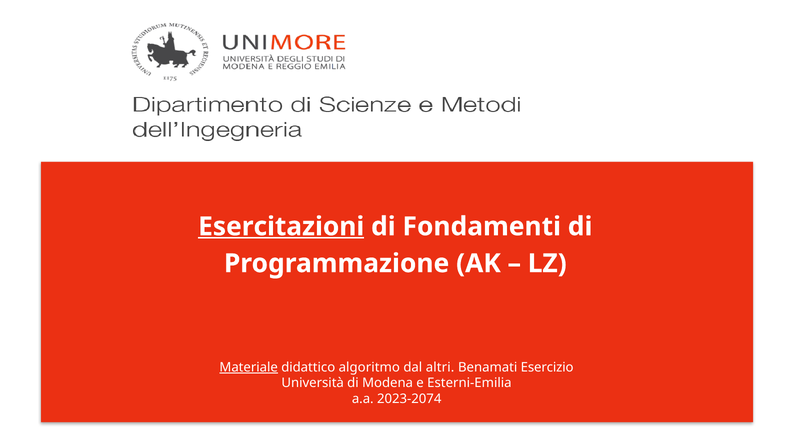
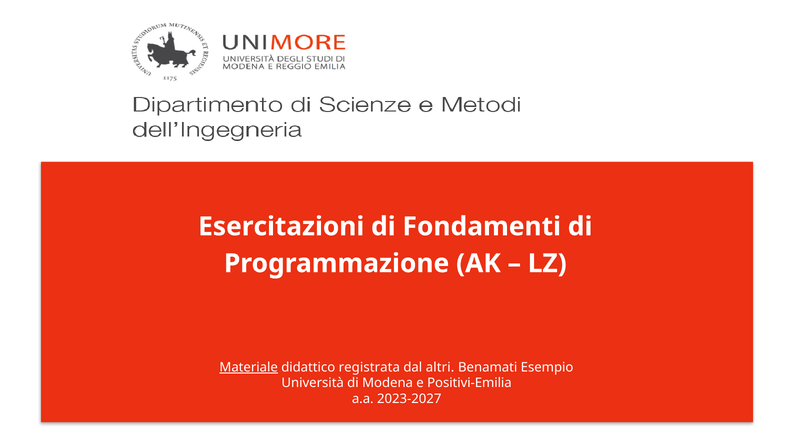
Esercitazioni underline: present -> none
algoritmo: algoritmo -> registrata
Esercizio: Esercizio -> Esempio
Esterni-Emilia: Esterni-Emilia -> Positivi-Emilia
2023-2074: 2023-2074 -> 2023-2027
